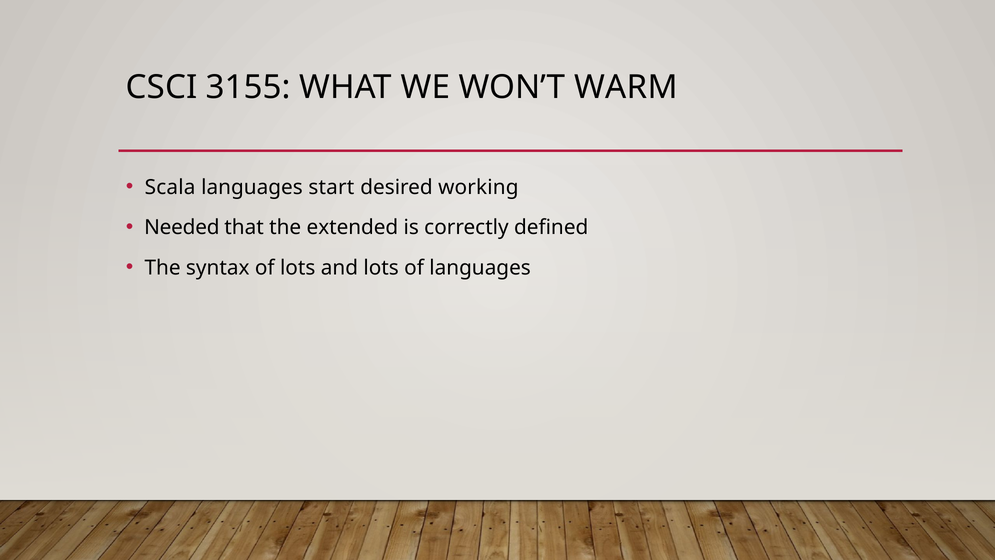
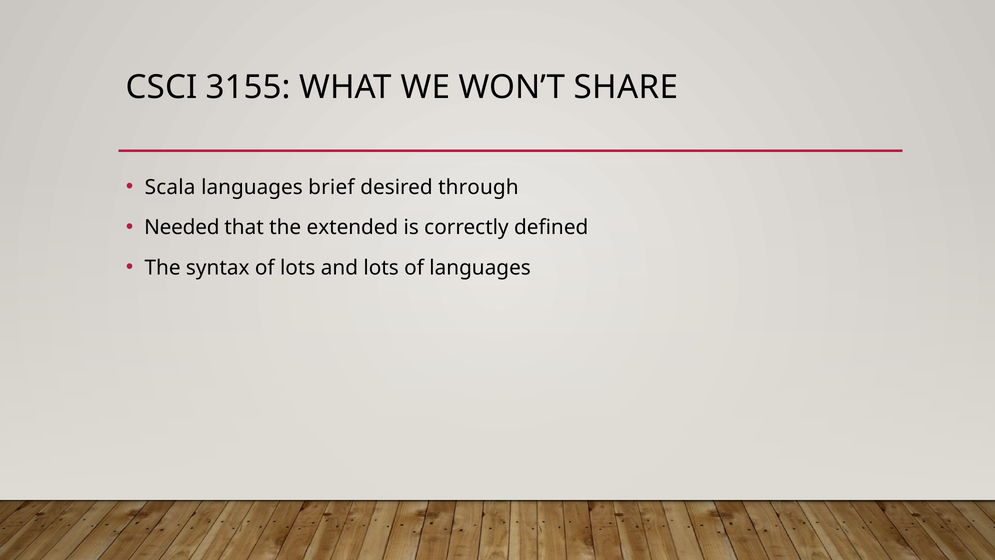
WARM: WARM -> SHARE
start: start -> brief
working: working -> through
